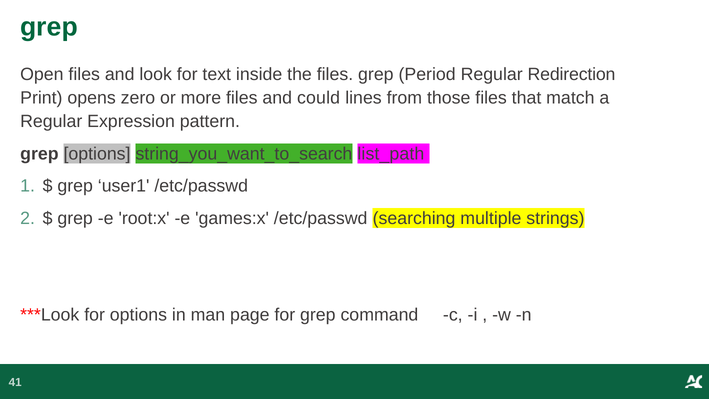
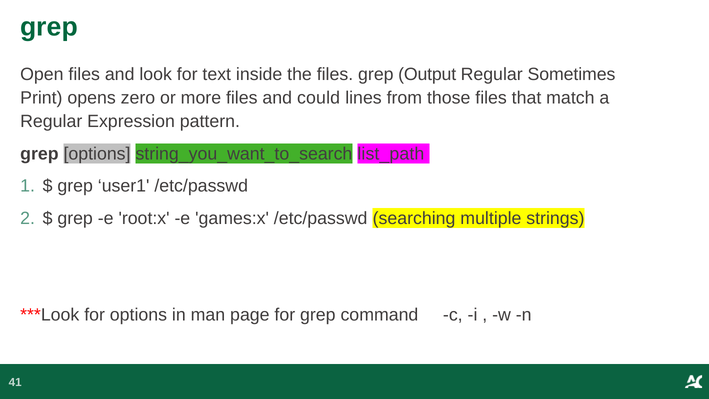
Period: Period -> Output
Redirection: Redirection -> Sometimes
